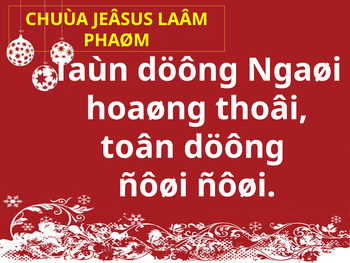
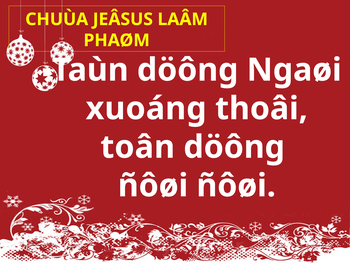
hoaøng: hoaøng -> xuoáng
